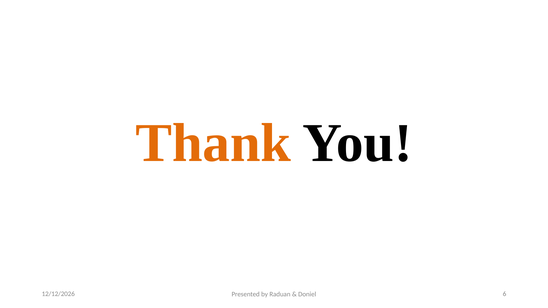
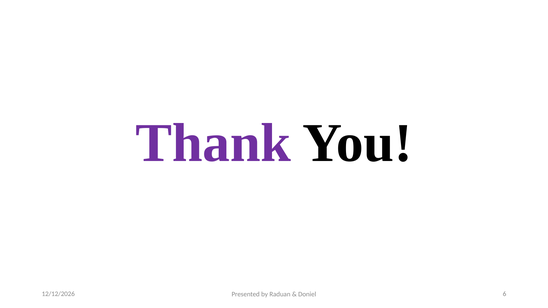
Thank colour: orange -> purple
